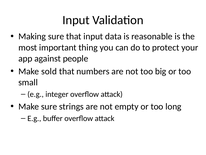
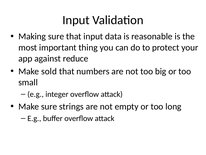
people: people -> reduce
